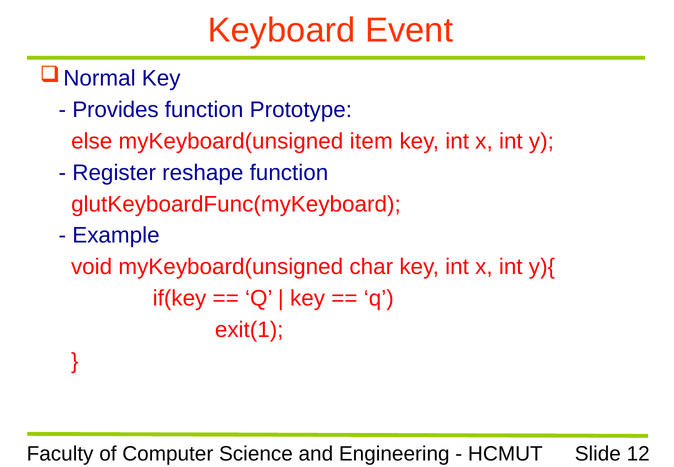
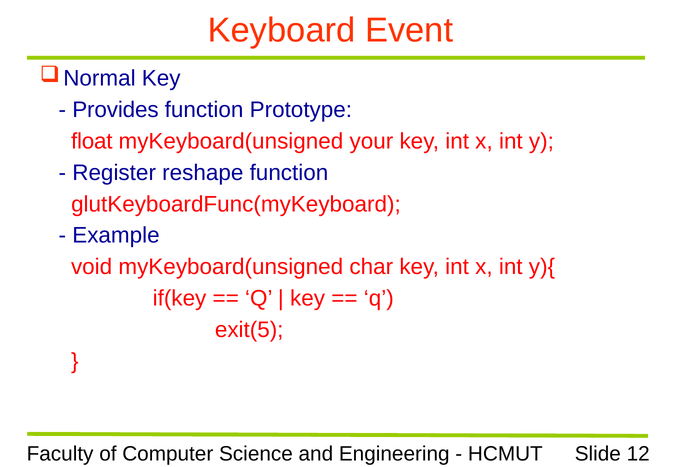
else: else -> float
item: item -> your
exit(1: exit(1 -> exit(5
